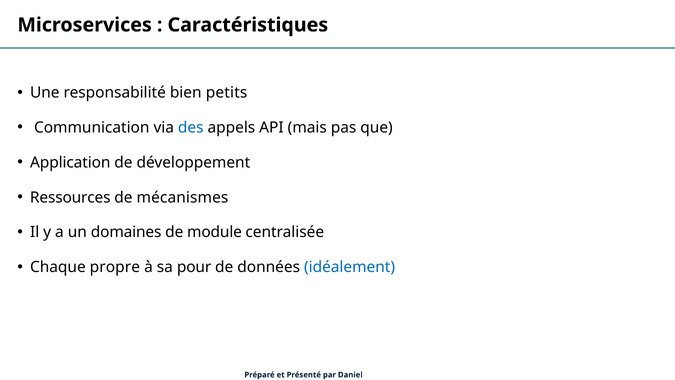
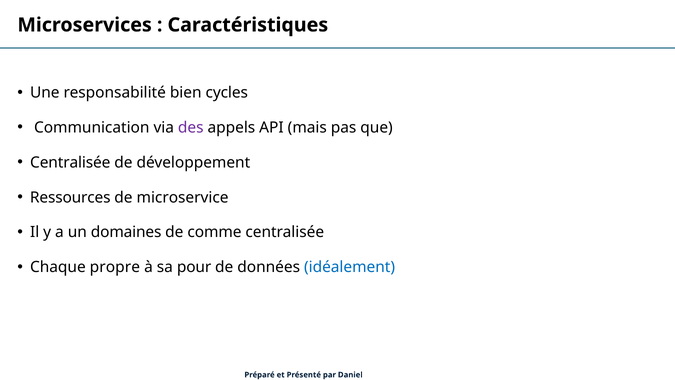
petits: petits -> cycles
des colour: blue -> purple
Application at (70, 162): Application -> Centralisée
mécanismes: mécanismes -> microservice
module: module -> comme
